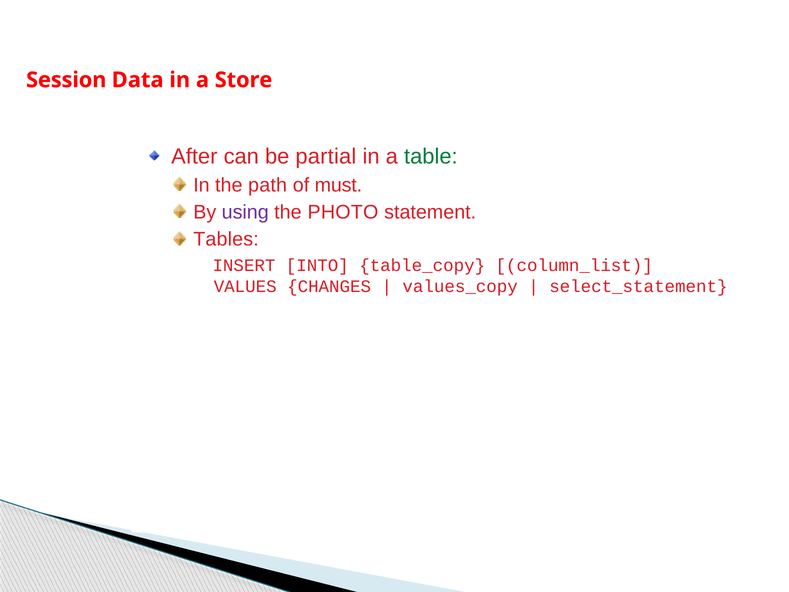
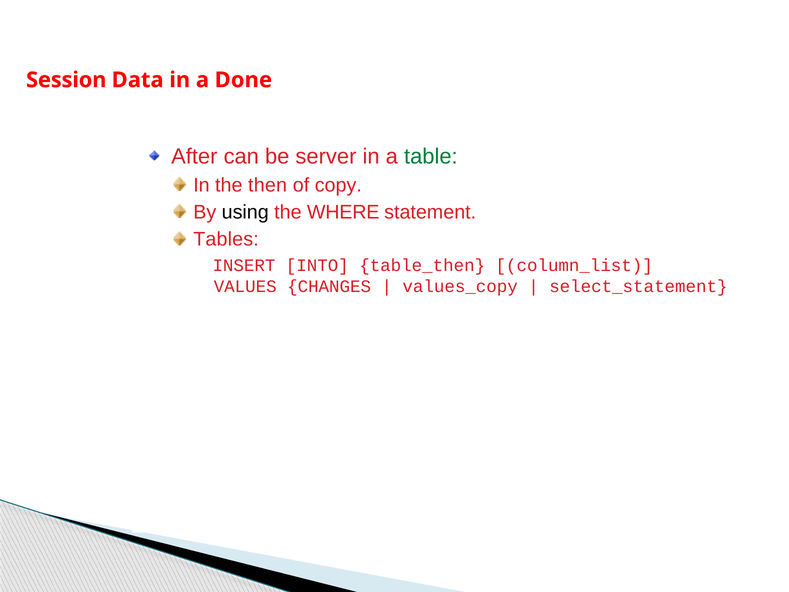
Store: Store -> Done
partial: partial -> server
path: path -> then
must: must -> copy
using colour: purple -> black
PHOTO: PHOTO -> WHERE
table_copy: table_copy -> table_then
